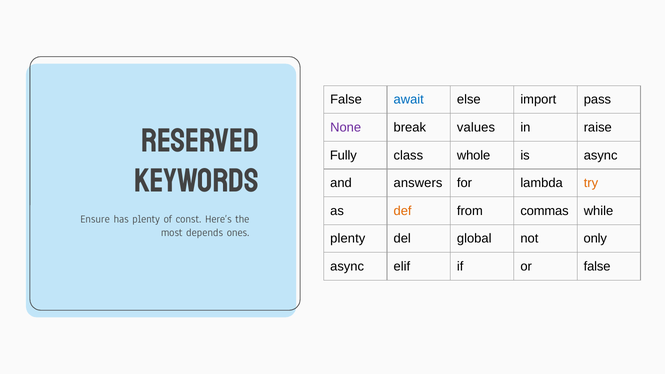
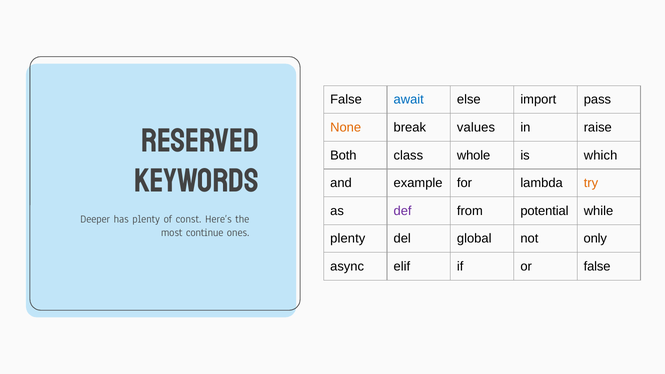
None colour: purple -> orange
Fully: Fully -> Both
is async: async -> which
answers: answers -> example
def colour: orange -> purple
commas: commas -> potential
Ensure: Ensure -> Deeper
depends: depends -> continue
